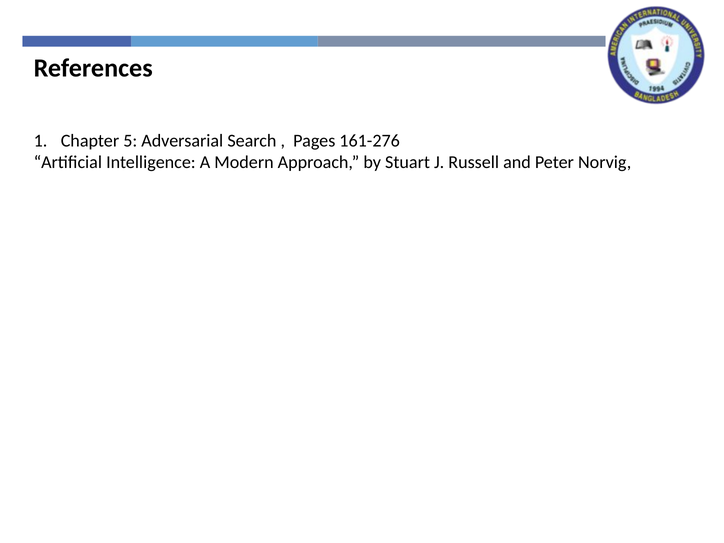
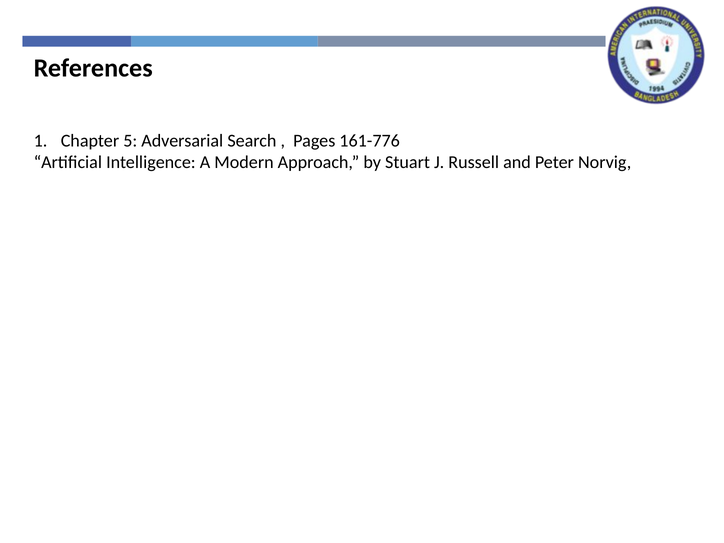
161-276: 161-276 -> 161-776
